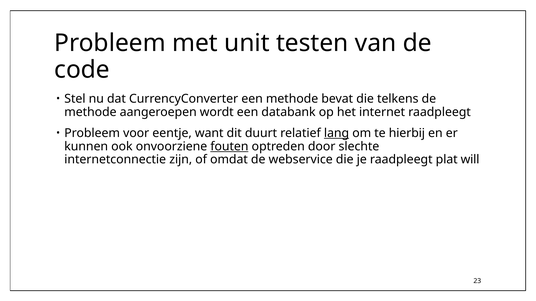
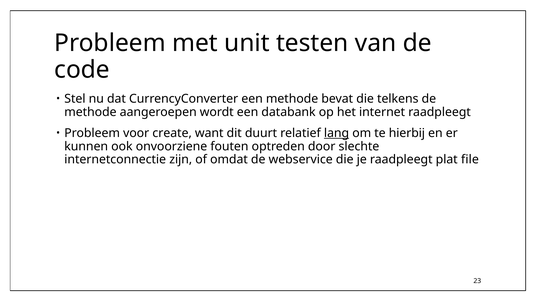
eentje: eentje -> create
fouten underline: present -> none
will: will -> file
